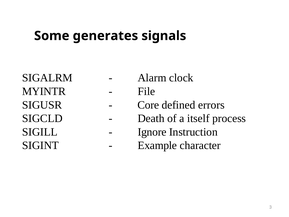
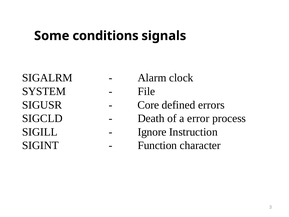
generates: generates -> conditions
MYINTR: MYINTR -> SYSTEM
itself: itself -> error
Example: Example -> Function
